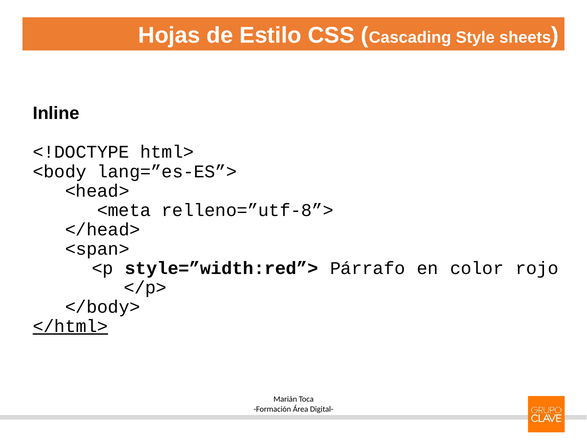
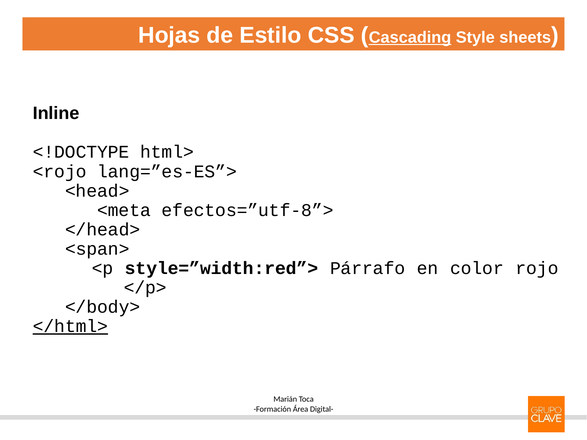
Cascading underline: none -> present
<body: <body -> <rojo
relleno=”utf-8”>: relleno=”utf-8”> -> efectos=”utf-8”>
